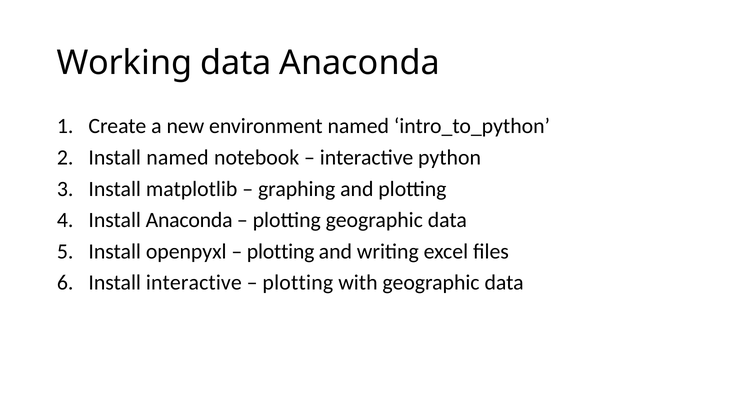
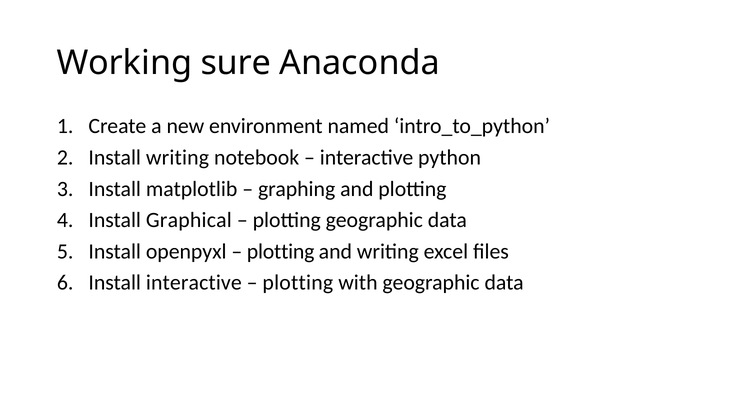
Working data: data -> sure
Install named: named -> writing
Install Anaconda: Anaconda -> Graphical
